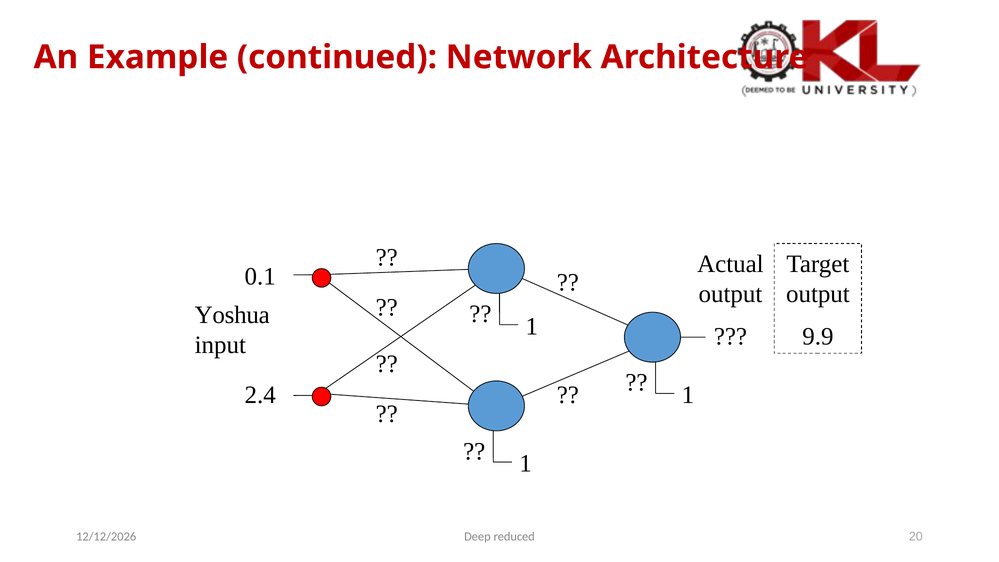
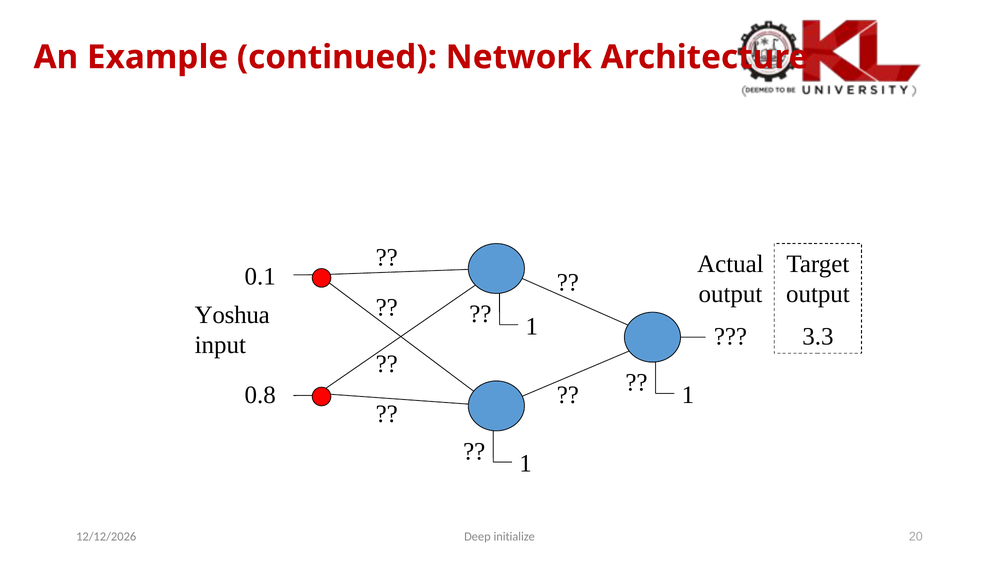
9.9: 9.9 -> 3.3
2.4: 2.4 -> 0.8
reduced: reduced -> initialize
